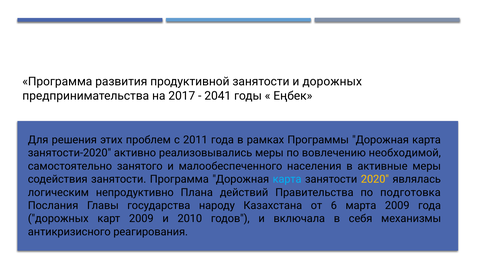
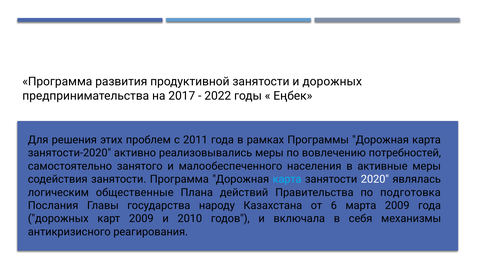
2041: 2041 -> 2022
необходимой: необходимой -> потребностей
2020 colour: yellow -> white
непродуктивно: непродуктивно -> общественные
